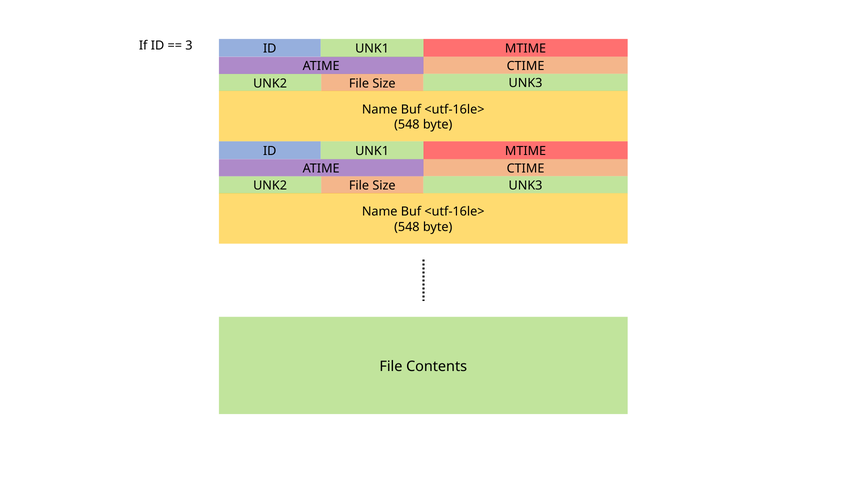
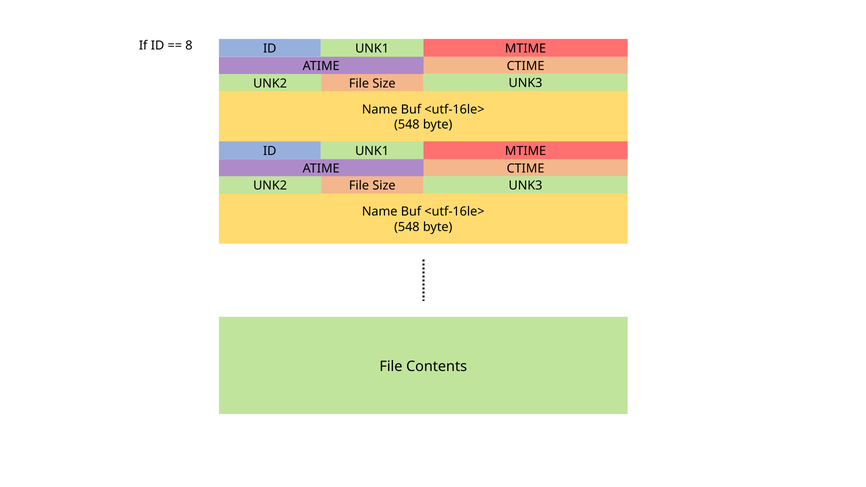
3: 3 -> 8
